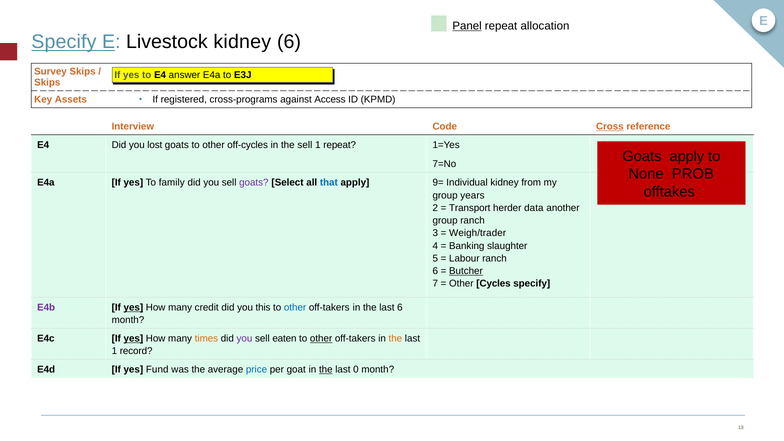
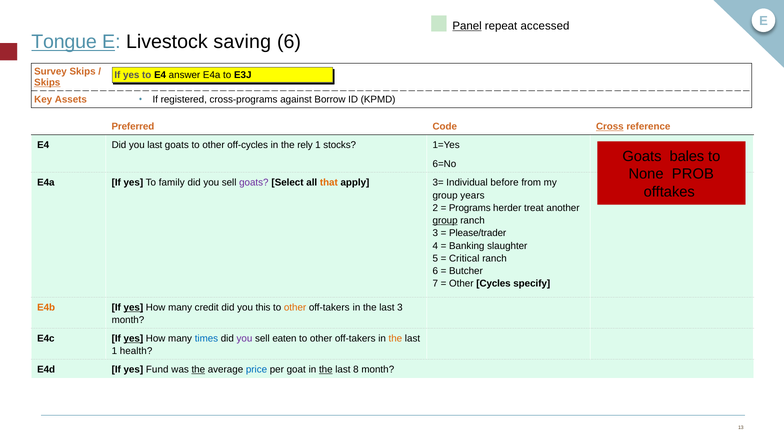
allocation: allocation -> accessed
Specify at (64, 42): Specify -> Tongue
Livestock kidney: kidney -> saving
Skips at (47, 82) underline: none -> present
Access: Access -> Borrow
Interview: Interview -> Preferred
you lost: lost -> last
the sell: sell -> rely
1 repeat: repeat -> stocks
Goats apply: apply -> bales
7=No: 7=No -> 6=No
that colour: blue -> orange
9=: 9= -> 3=
Individual kidney: kidney -> before
Transport: Transport -> Programs
data: data -> treat
group at (445, 221) underline: none -> present
Weigh/trader: Weigh/trader -> Please/trader
Labour: Labour -> Critical
Butcher underline: present -> none
E4b colour: purple -> orange
other at (295, 307) colour: blue -> orange
last 6: 6 -> 3
times colour: orange -> blue
other at (321, 339) underline: present -> none
record: record -> health
the at (198, 370) underline: none -> present
0: 0 -> 8
